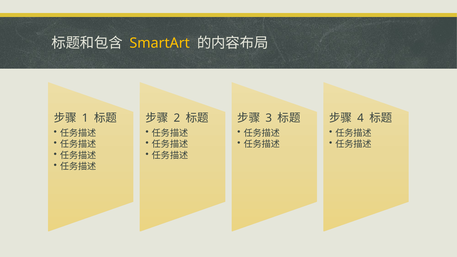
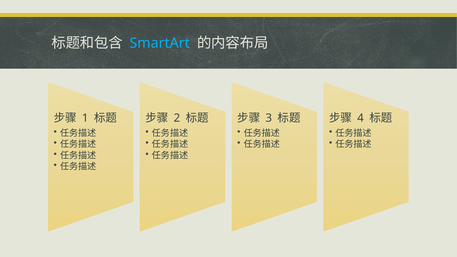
SmartArt colour: yellow -> light blue
